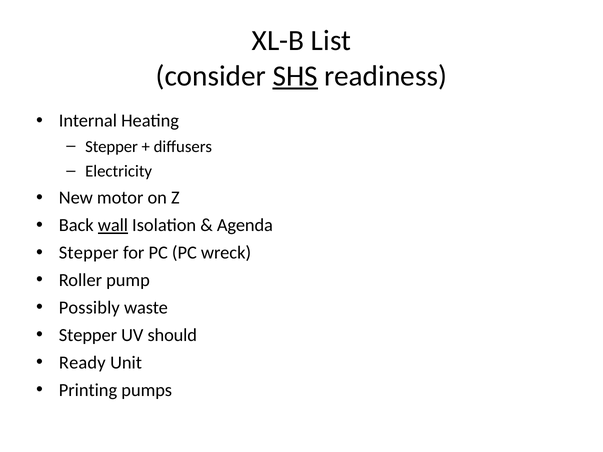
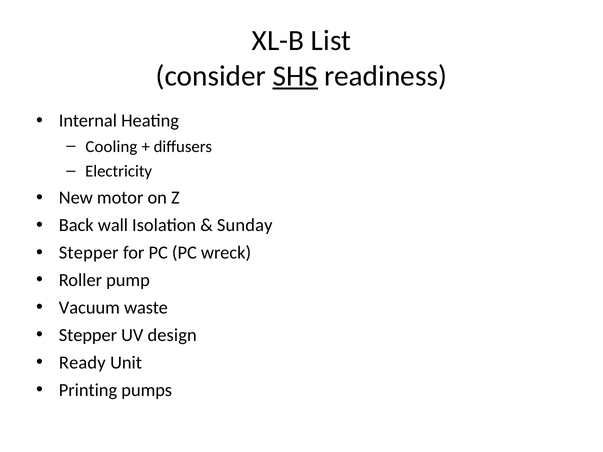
Stepper at (112, 147): Stepper -> Cooling
wall underline: present -> none
Agenda: Agenda -> Sunday
Possibly: Possibly -> Vacuum
should: should -> design
